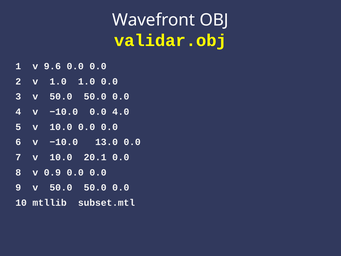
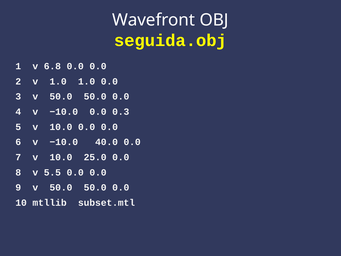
validar.obj: validar.obj -> seguida.obj
9.6: 9.6 -> 6.8
4.0: 4.0 -> 0.3
13.0: 13.0 -> 40.0
20.1: 20.1 -> 25.0
0.9: 0.9 -> 5.5
